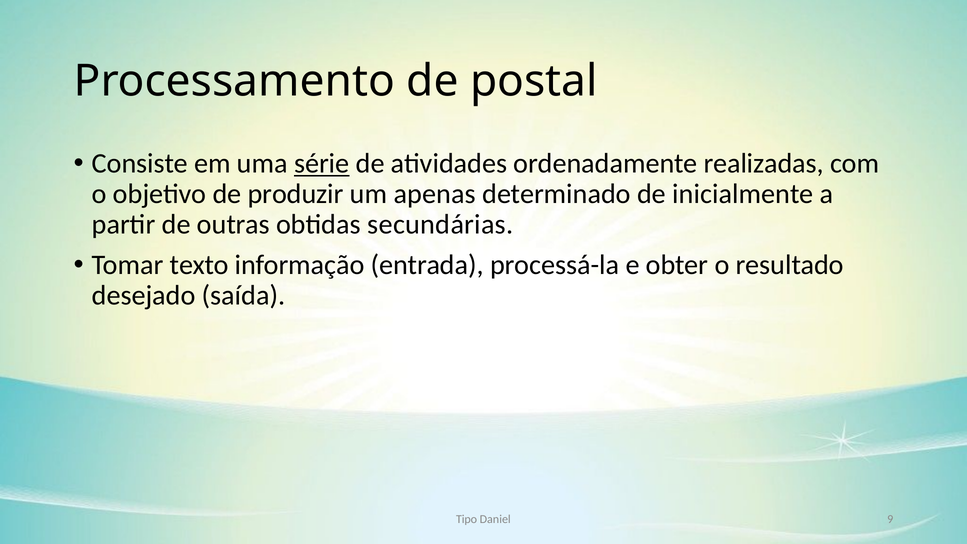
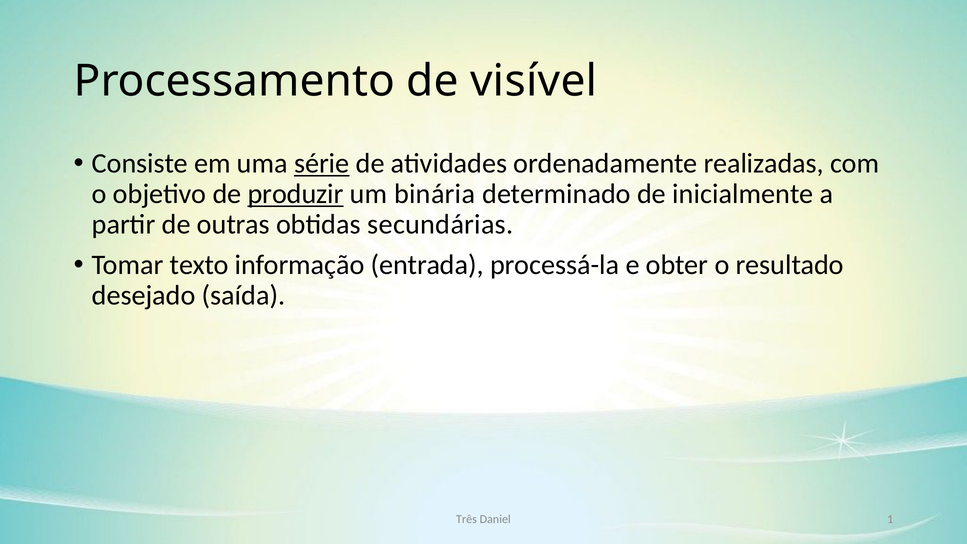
postal: postal -> visível
produzir underline: none -> present
apenas: apenas -> binária
Tipo: Tipo -> Três
9: 9 -> 1
